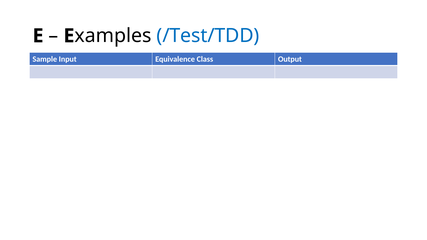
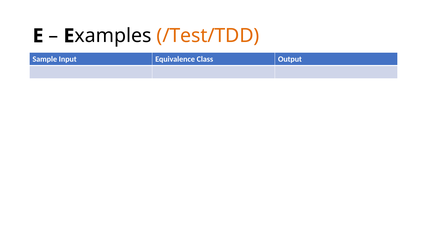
/Test/TDD colour: blue -> orange
